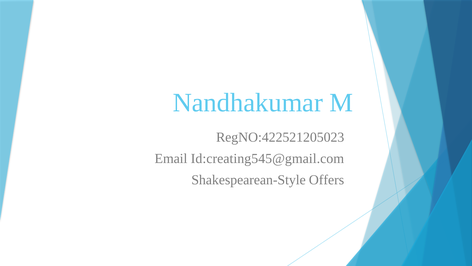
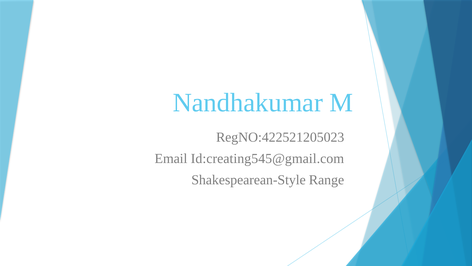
Offers: Offers -> Range
